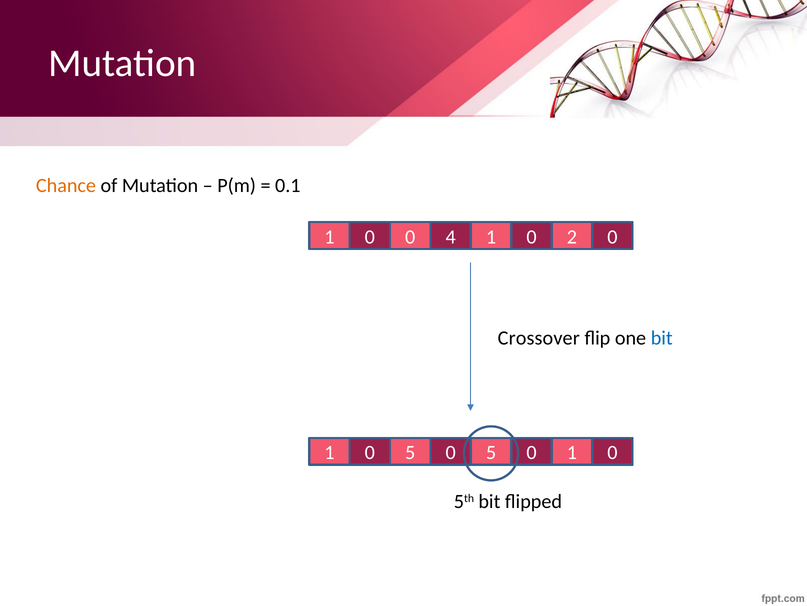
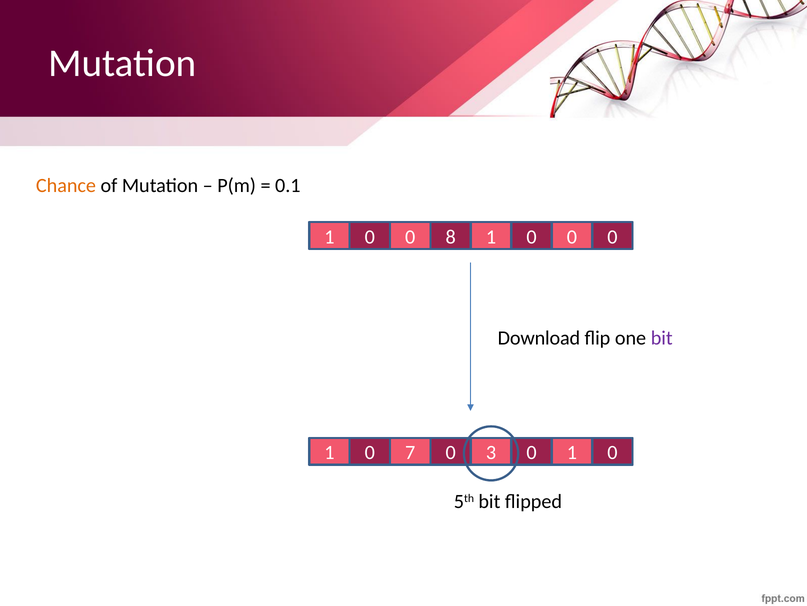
4: 4 -> 8
2 at (572, 237): 2 -> 0
Crossover: Crossover -> Download
bit at (662, 337) colour: blue -> purple
1 0 5: 5 -> 7
5 at (491, 452): 5 -> 3
